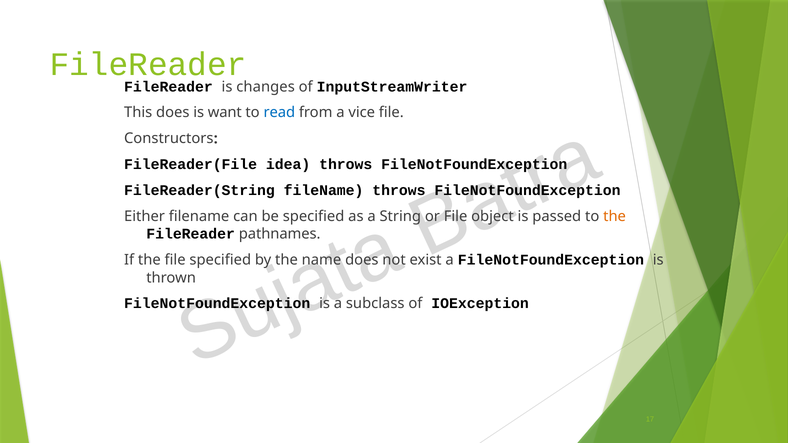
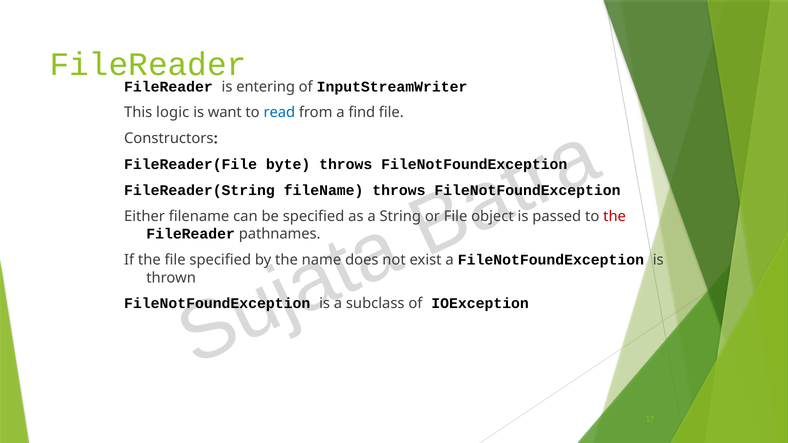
changes: changes -> entering
This does: does -> logic
vice: vice -> find
idea: idea -> byte
the at (615, 216) colour: orange -> red
